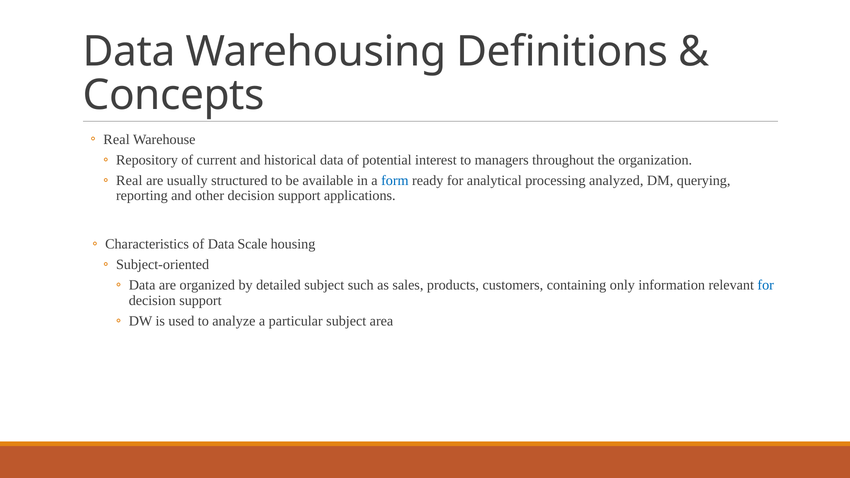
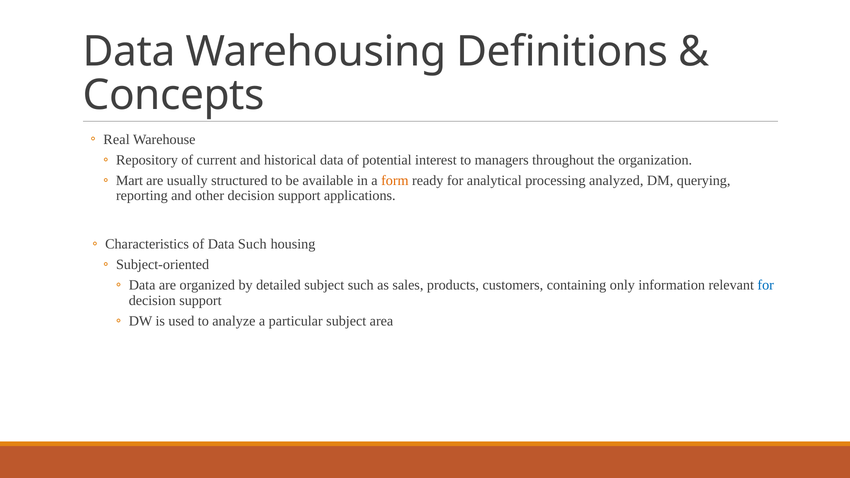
Real at (129, 181): Real -> Mart
form colour: blue -> orange
Data Scale: Scale -> Such
